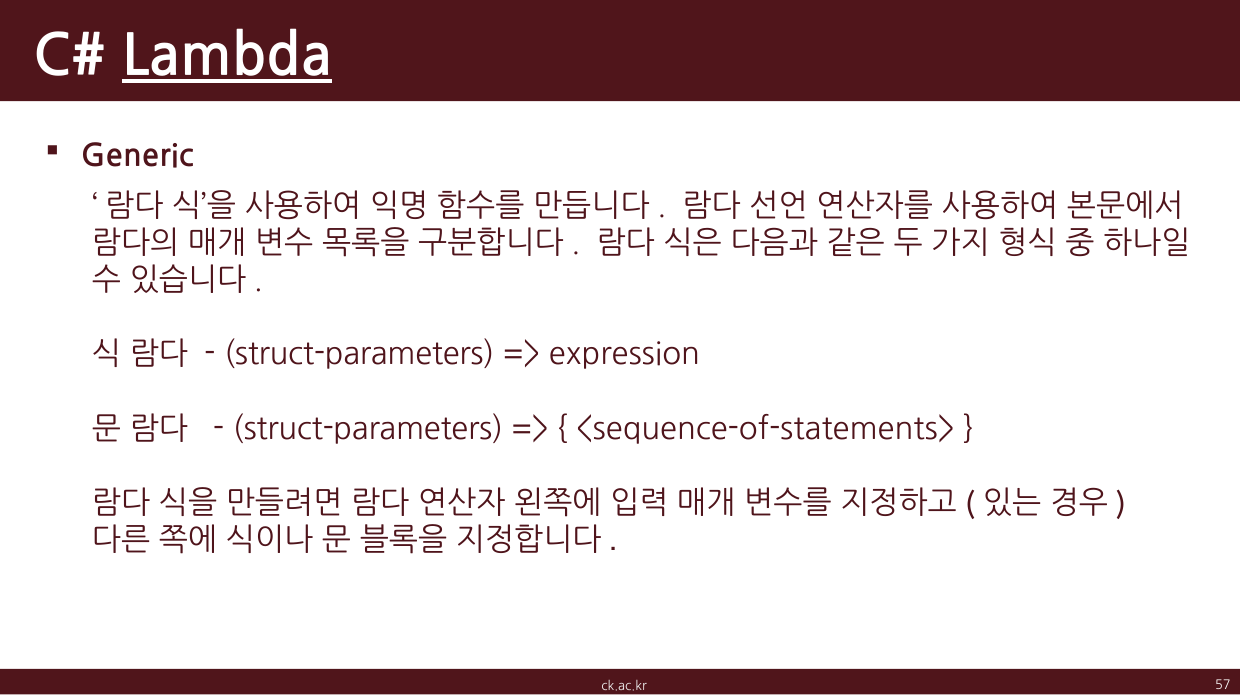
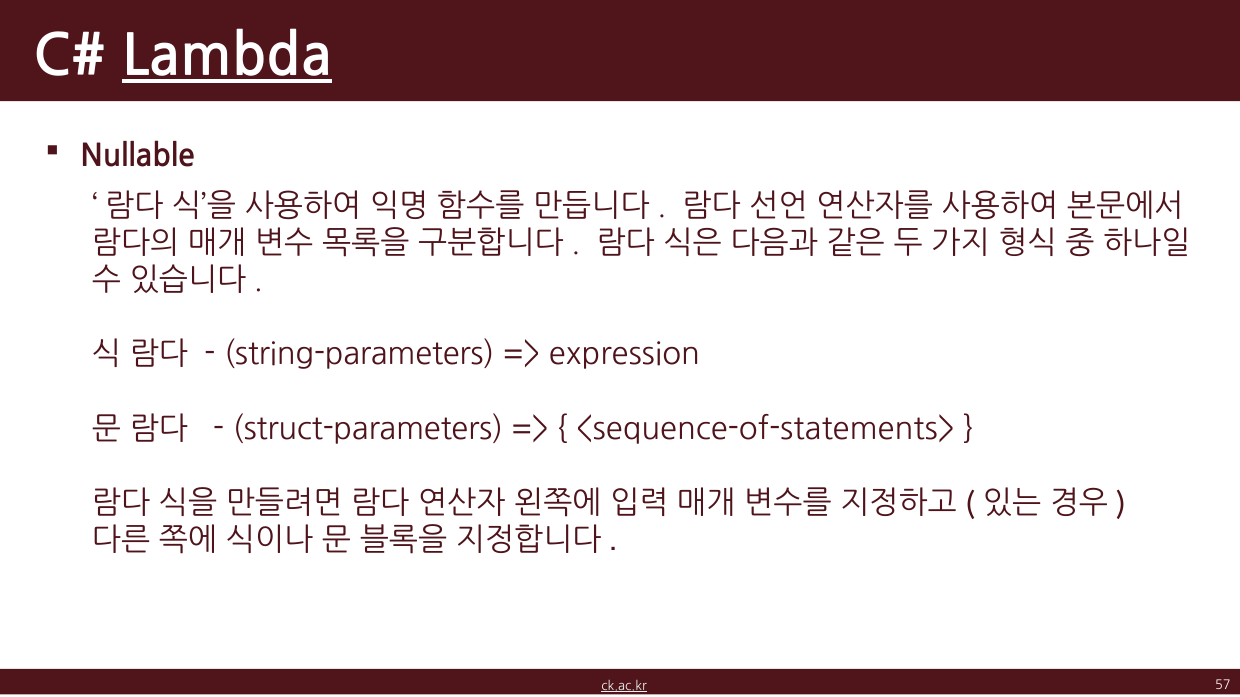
Generic: Generic -> Nullable
struct-parameters at (359, 355): struct-parameters -> string-parameters
ck.ac.kr underline: none -> present
